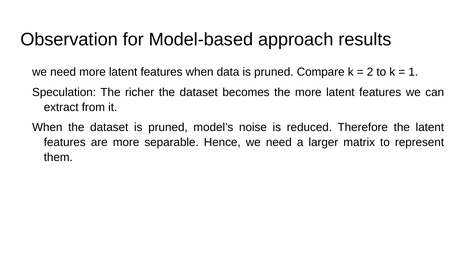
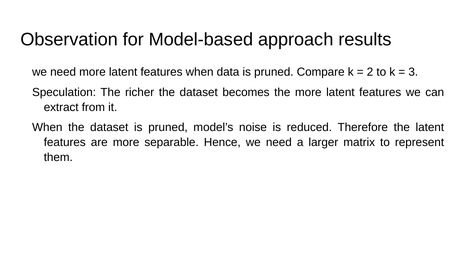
1: 1 -> 3
